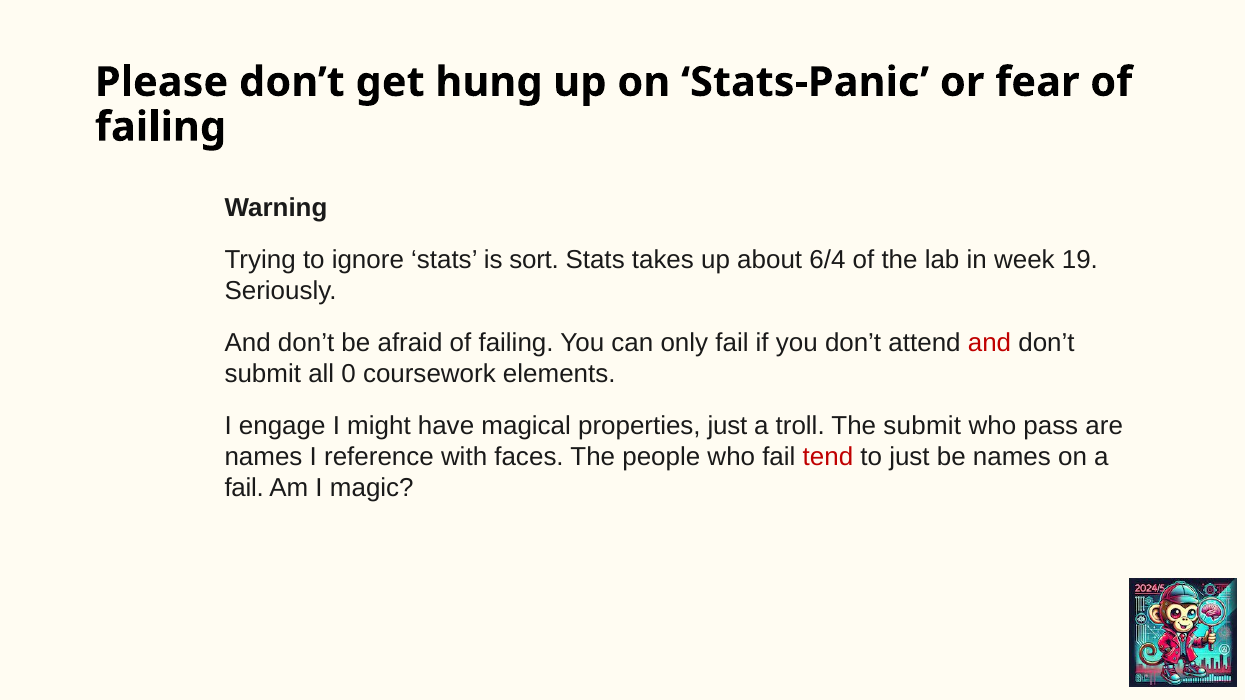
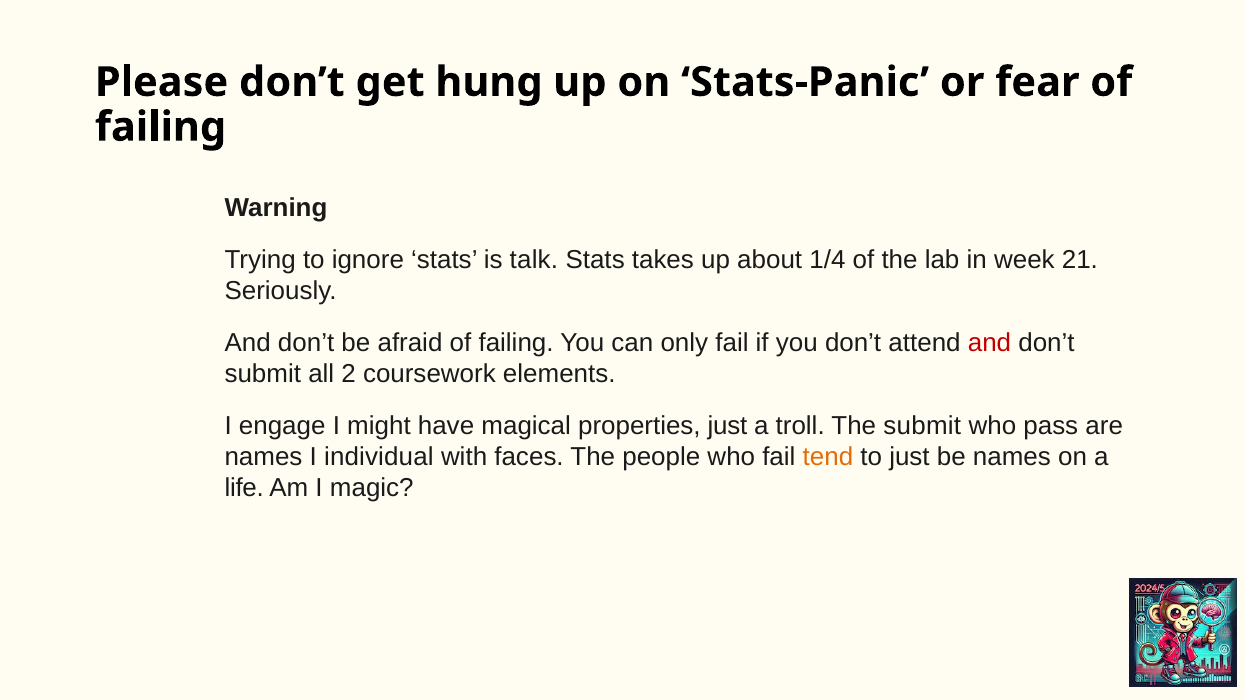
sort: sort -> talk
6/4: 6/4 -> 1/4
19: 19 -> 21
0: 0 -> 2
reference: reference -> individual
tend colour: red -> orange
fail at (244, 489): fail -> life
